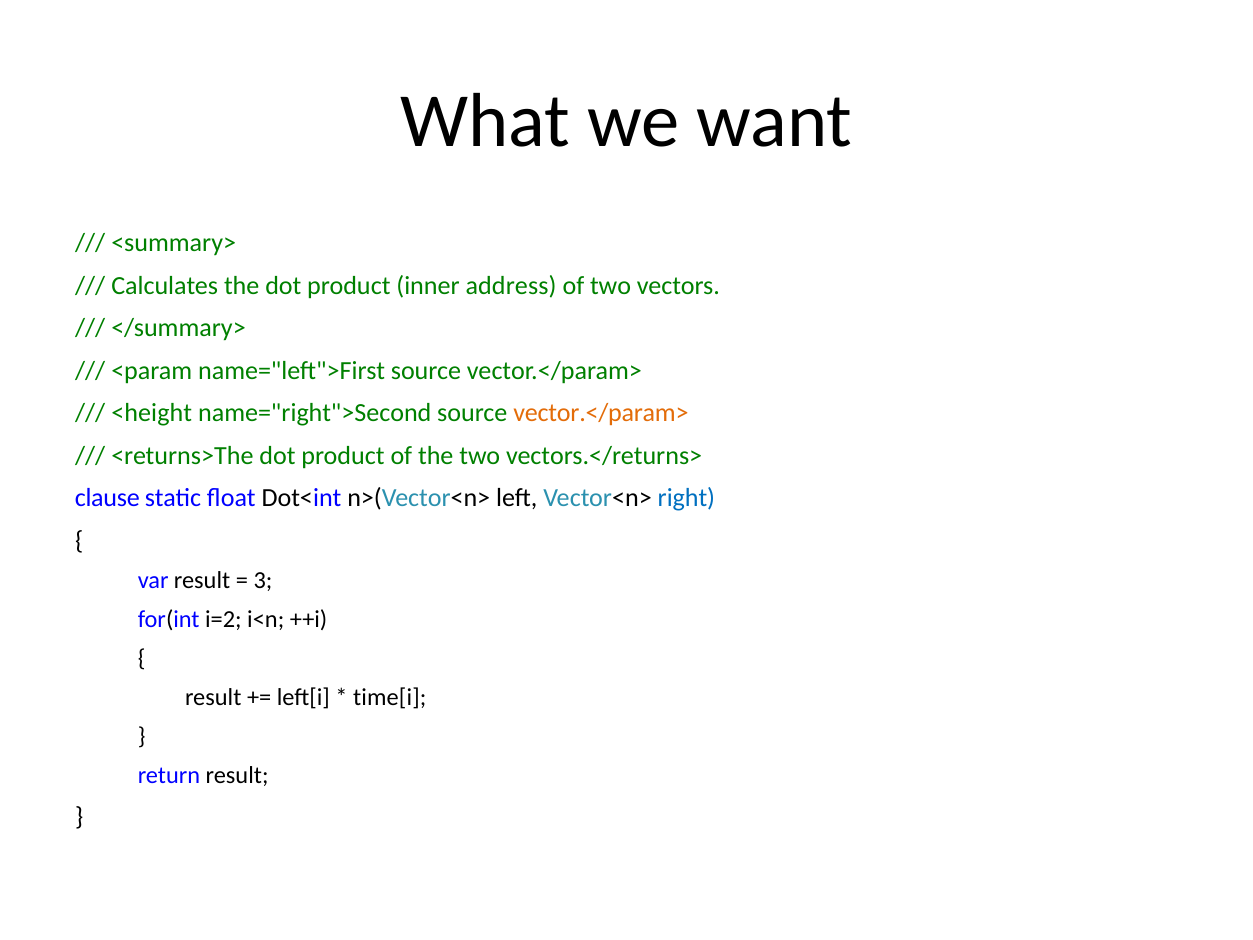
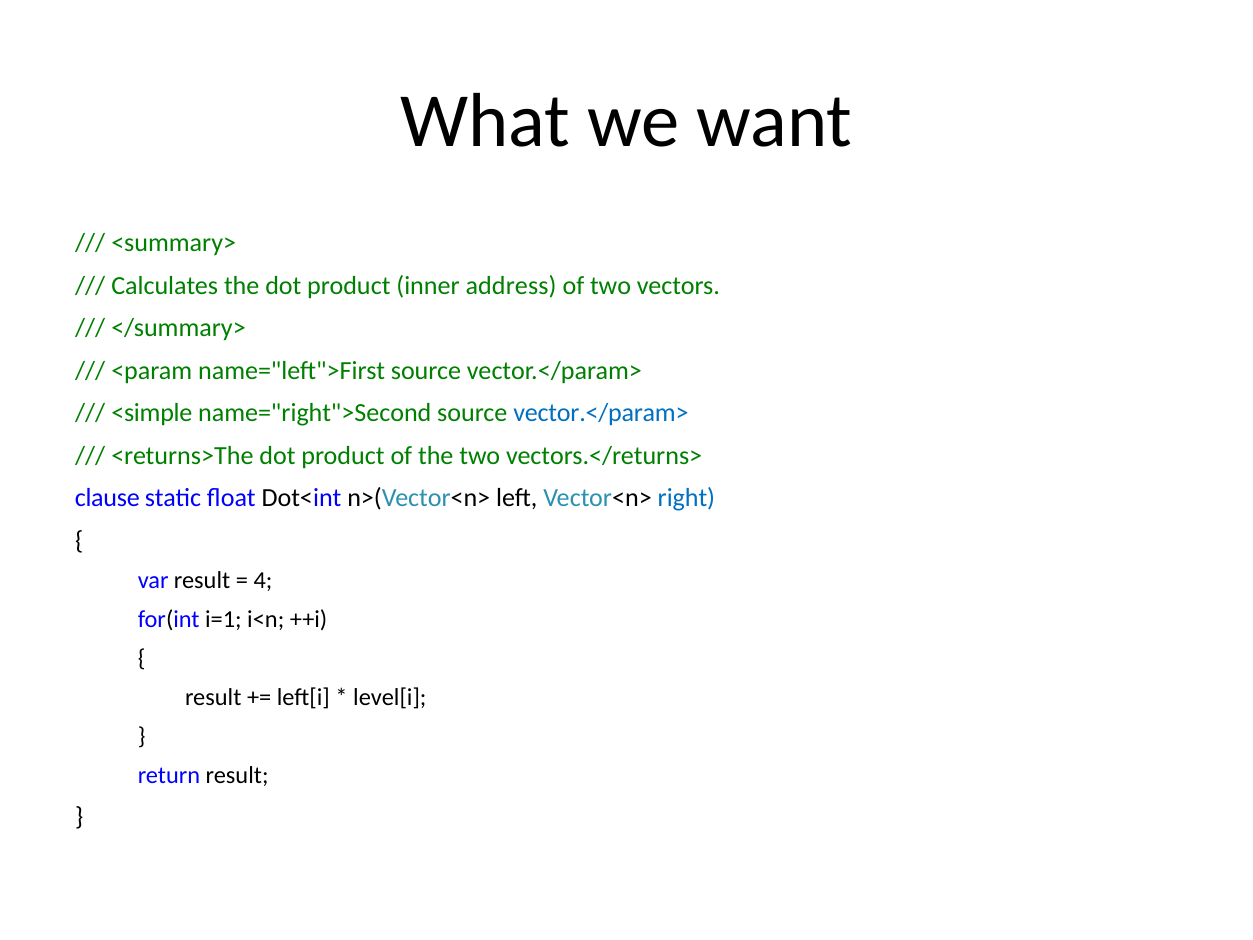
<height: <height -> <simple
vector.</param> at (601, 413) colour: orange -> blue
3: 3 -> 4
i=2: i=2 -> i=1
time[i: time[i -> level[i
